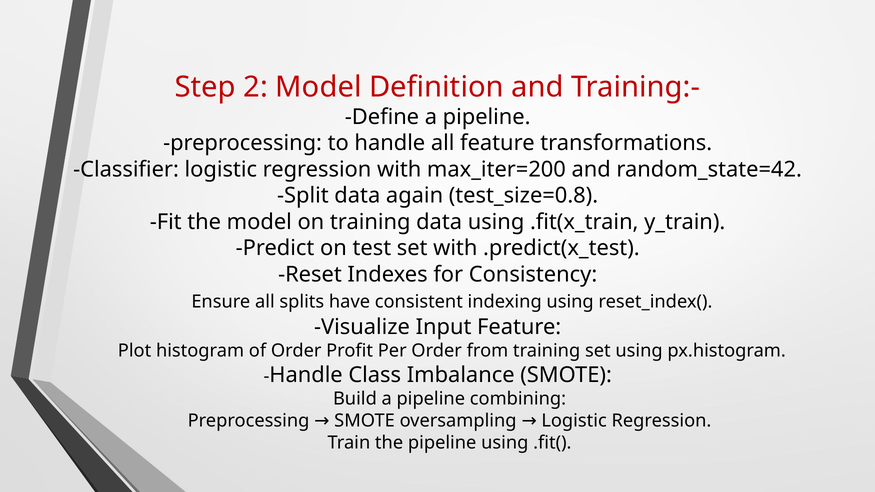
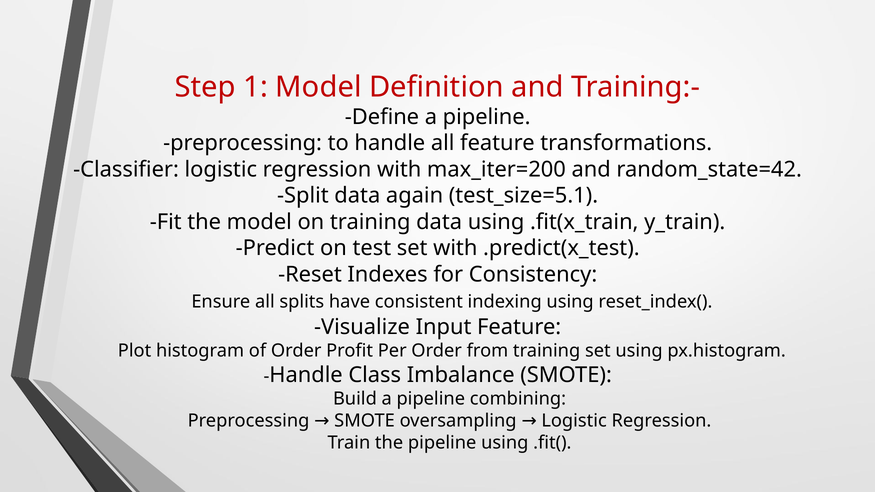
2: 2 -> 1
test_size=0.8: test_size=0.8 -> test_size=5.1
